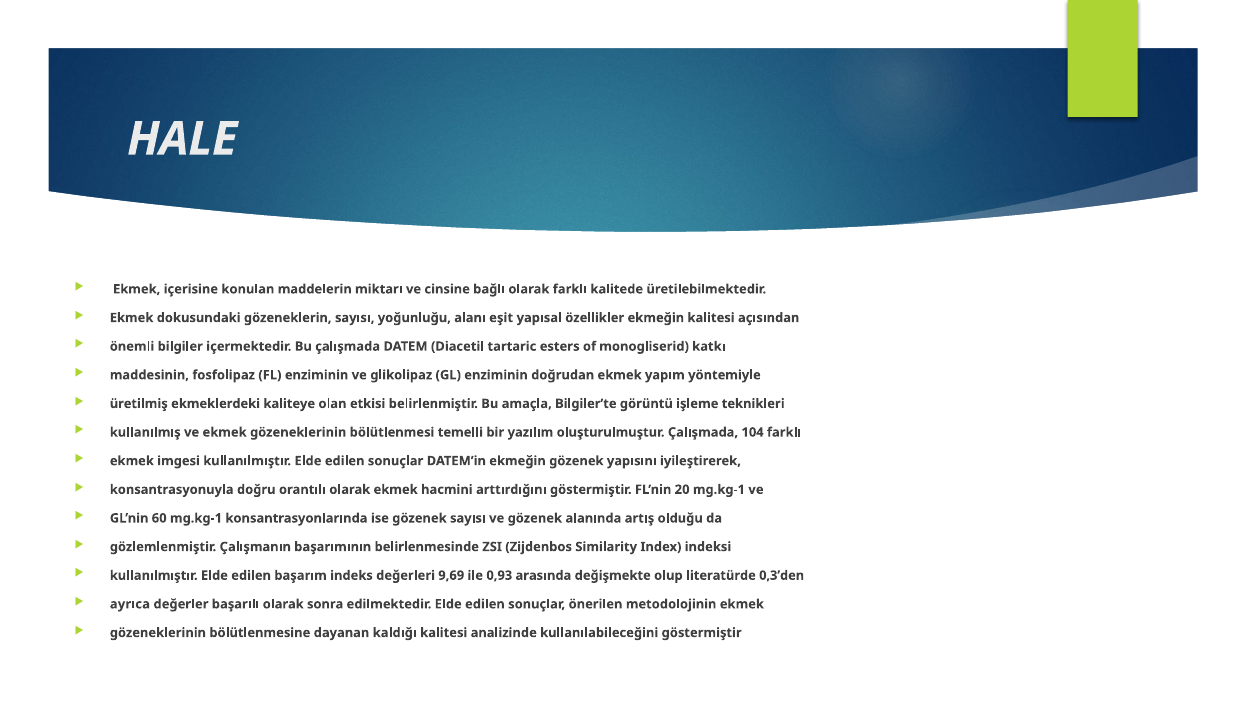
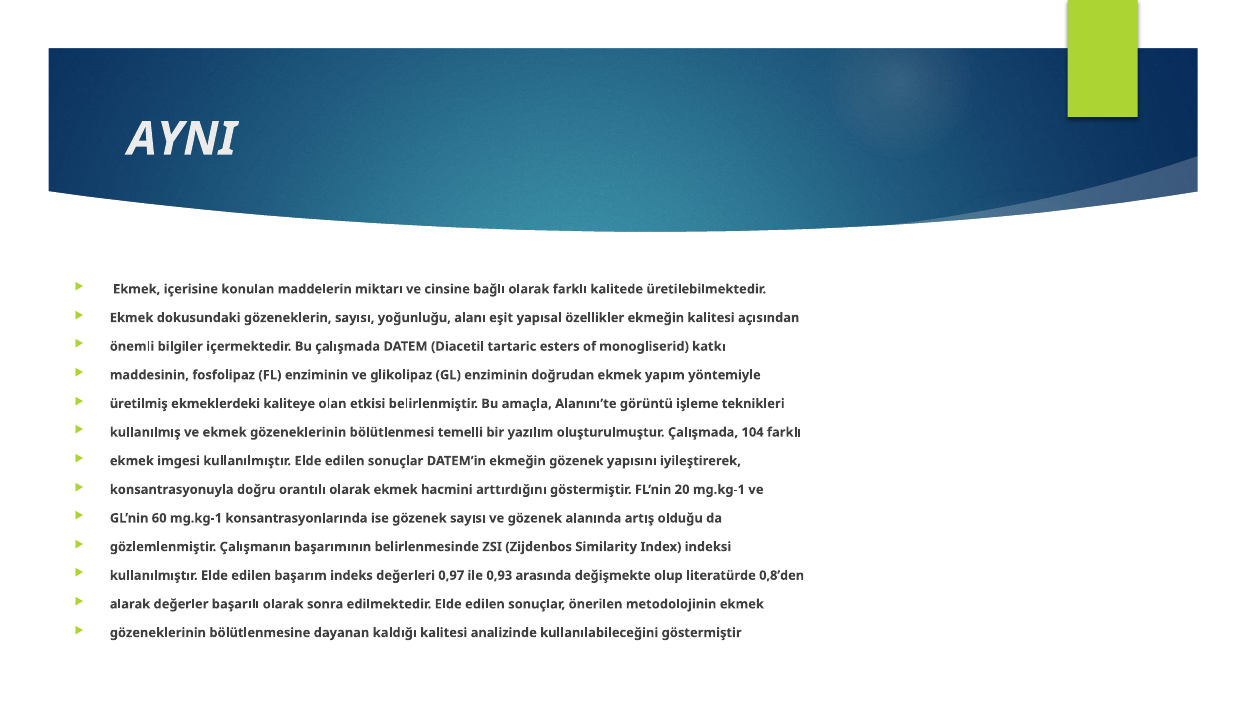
HALE: HALE -> AYNI
Bilgiler’te: Bilgiler’te -> Alanını’te
9,69: 9,69 -> 0,97
0,3’den: 0,3’den -> 0,8’den
ayrıca: ayrıca -> alarak
